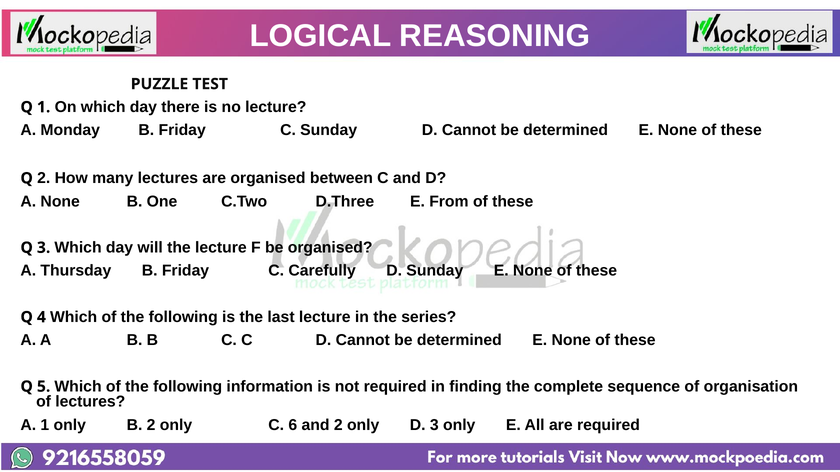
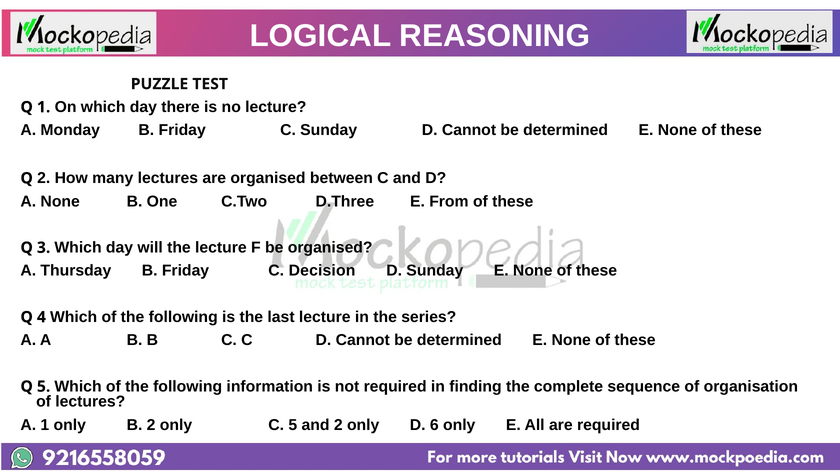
Carefully: Carefully -> Decision
C 6: 6 -> 5
D 3: 3 -> 6
